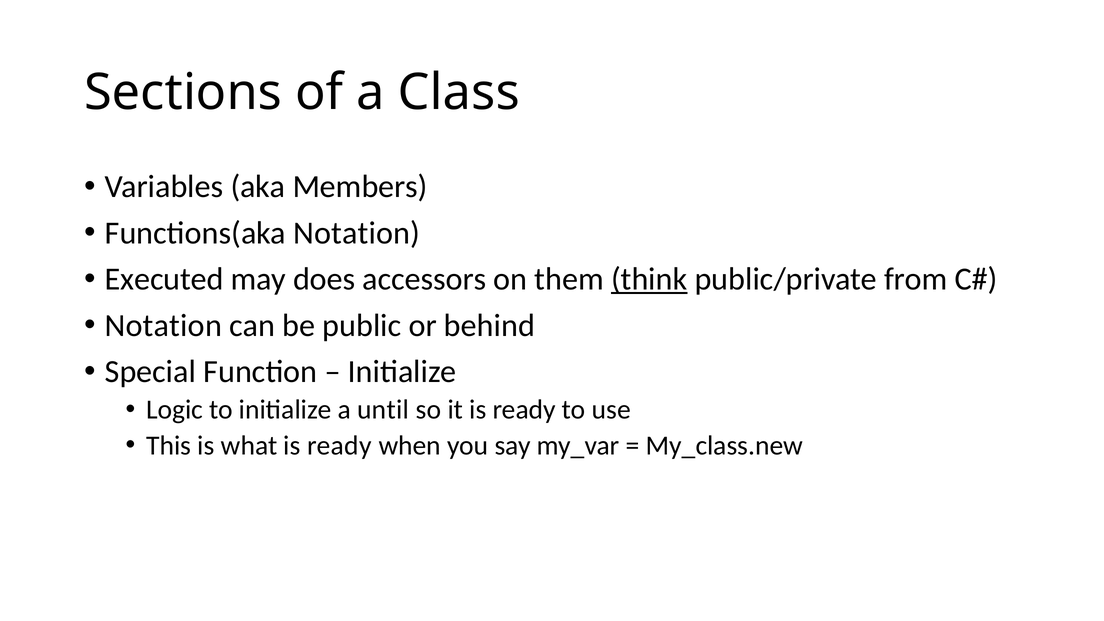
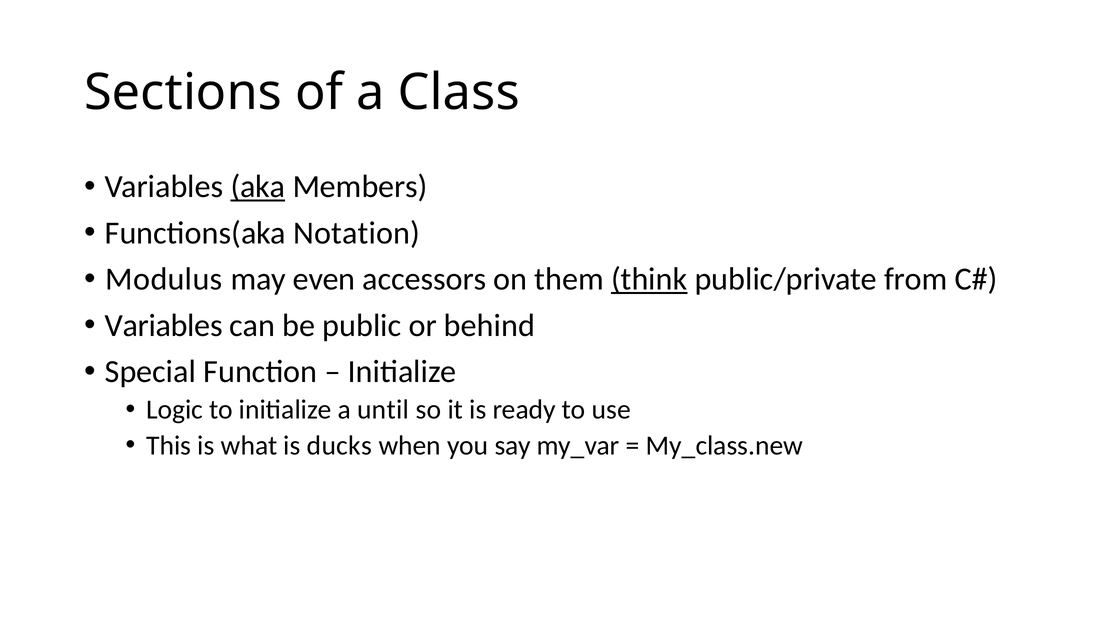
aka underline: none -> present
Executed: Executed -> Modulus
does: does -> even
Notation at (163, 326): Notation -> Variables
what is ready: ready -> ducks
